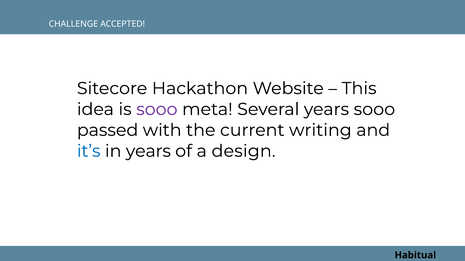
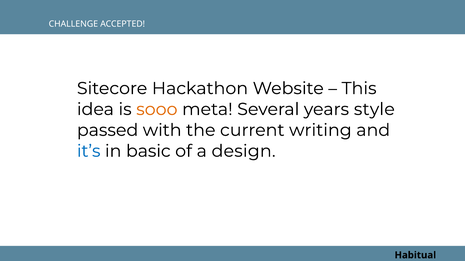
sooo at (157, 109) colour: purple -> orange
years sooo: sooo -> style
in years: years -> basic
